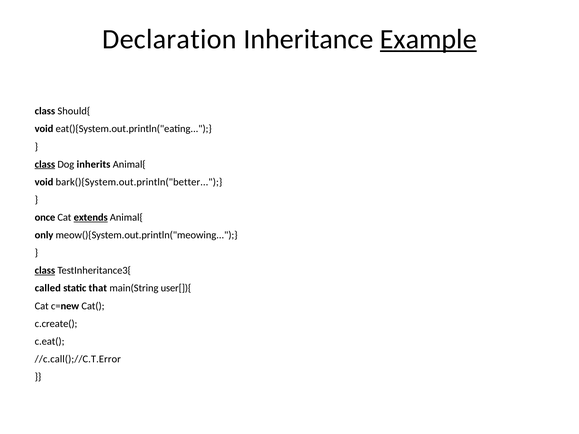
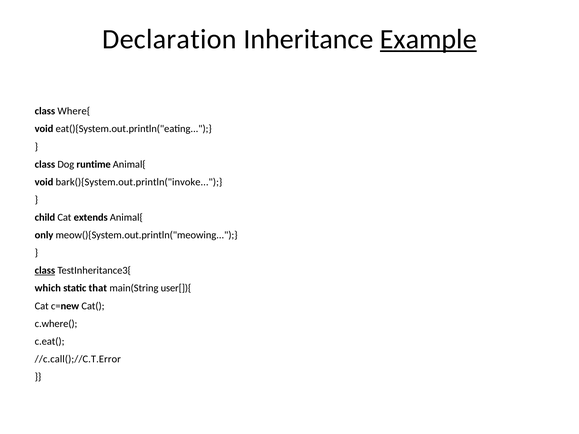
Should{: Should{ -> Where{
class at (45, 164) underline: present -> none
inherits: inherits -> runtime
bark(){System.out.println("better: bark(){System.out.println("better -> bark(){System.out.println("invoke
once: once -> child
extends underline: present -> none
called: called -> which
c.create(: c.create( -> c.where(
